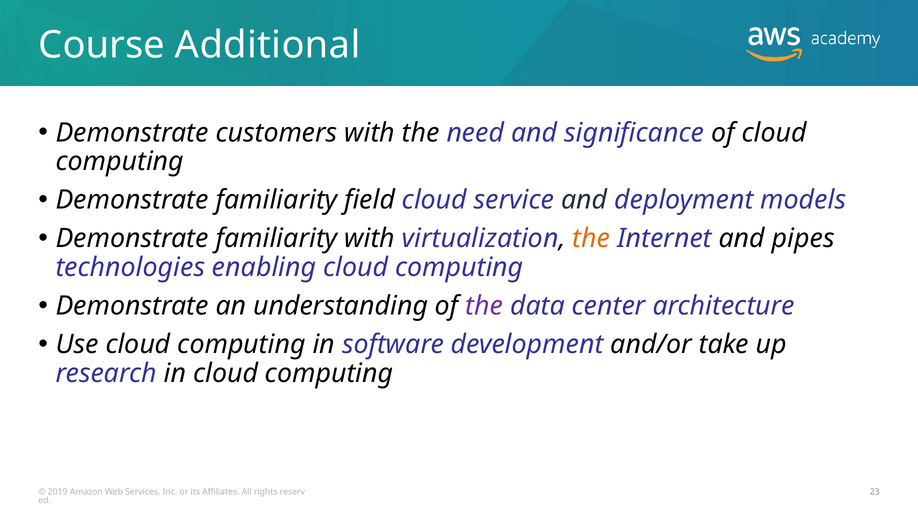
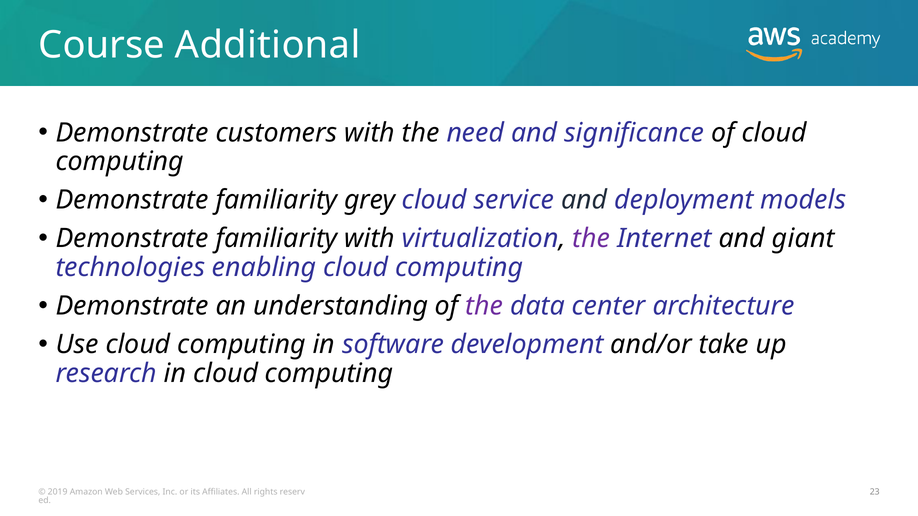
field: field -> grey
the at (591, 239) colour: orange -> purple
pipes: pipes -> giant
